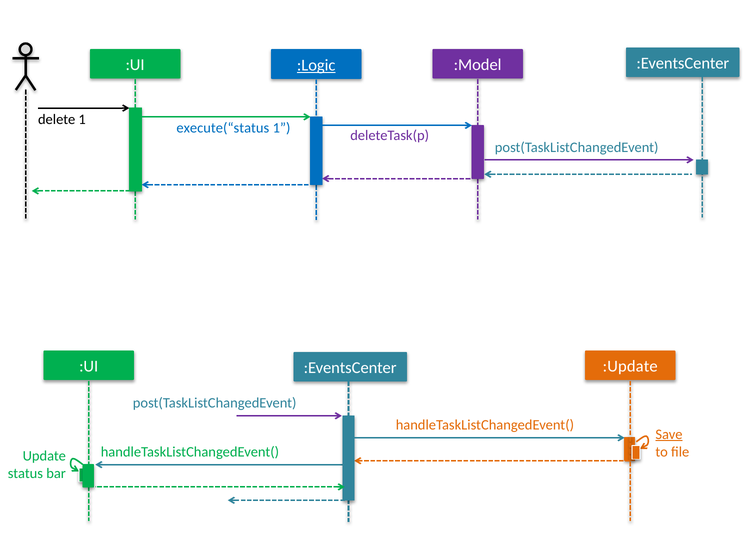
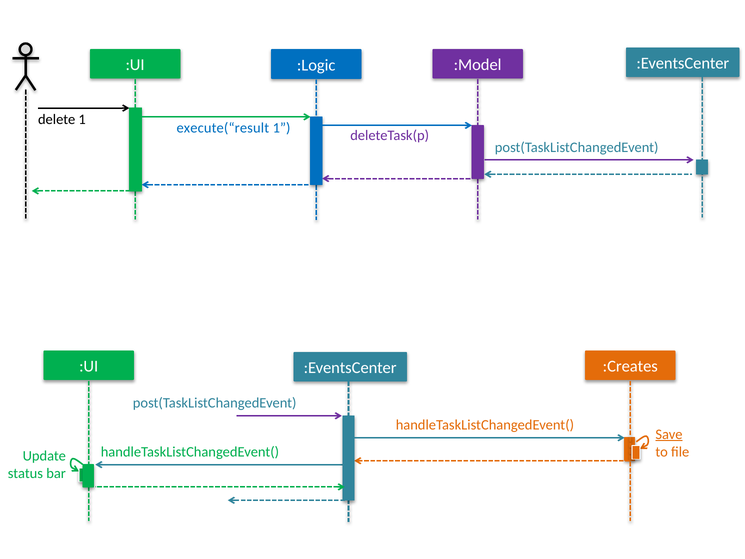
:Logic underline: present -> none
execute(“status: execute(“status -> execute(“result
:Update: :Update -> :Creates
